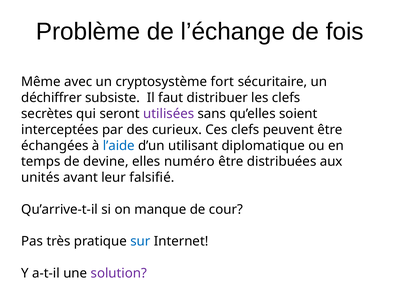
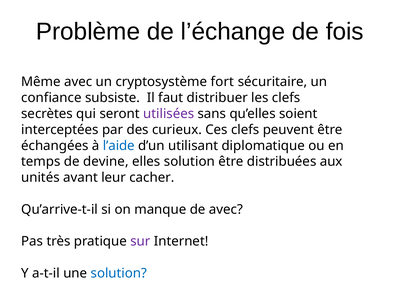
déchiffrer: déchiffrer -> confiance
elles numéro: numéro -> solution
falsifié: falsifié -> cacher
de cour: cour -> avec
sur colour: blue -> purple
solution at (119, 273) colour: purple -> blue
